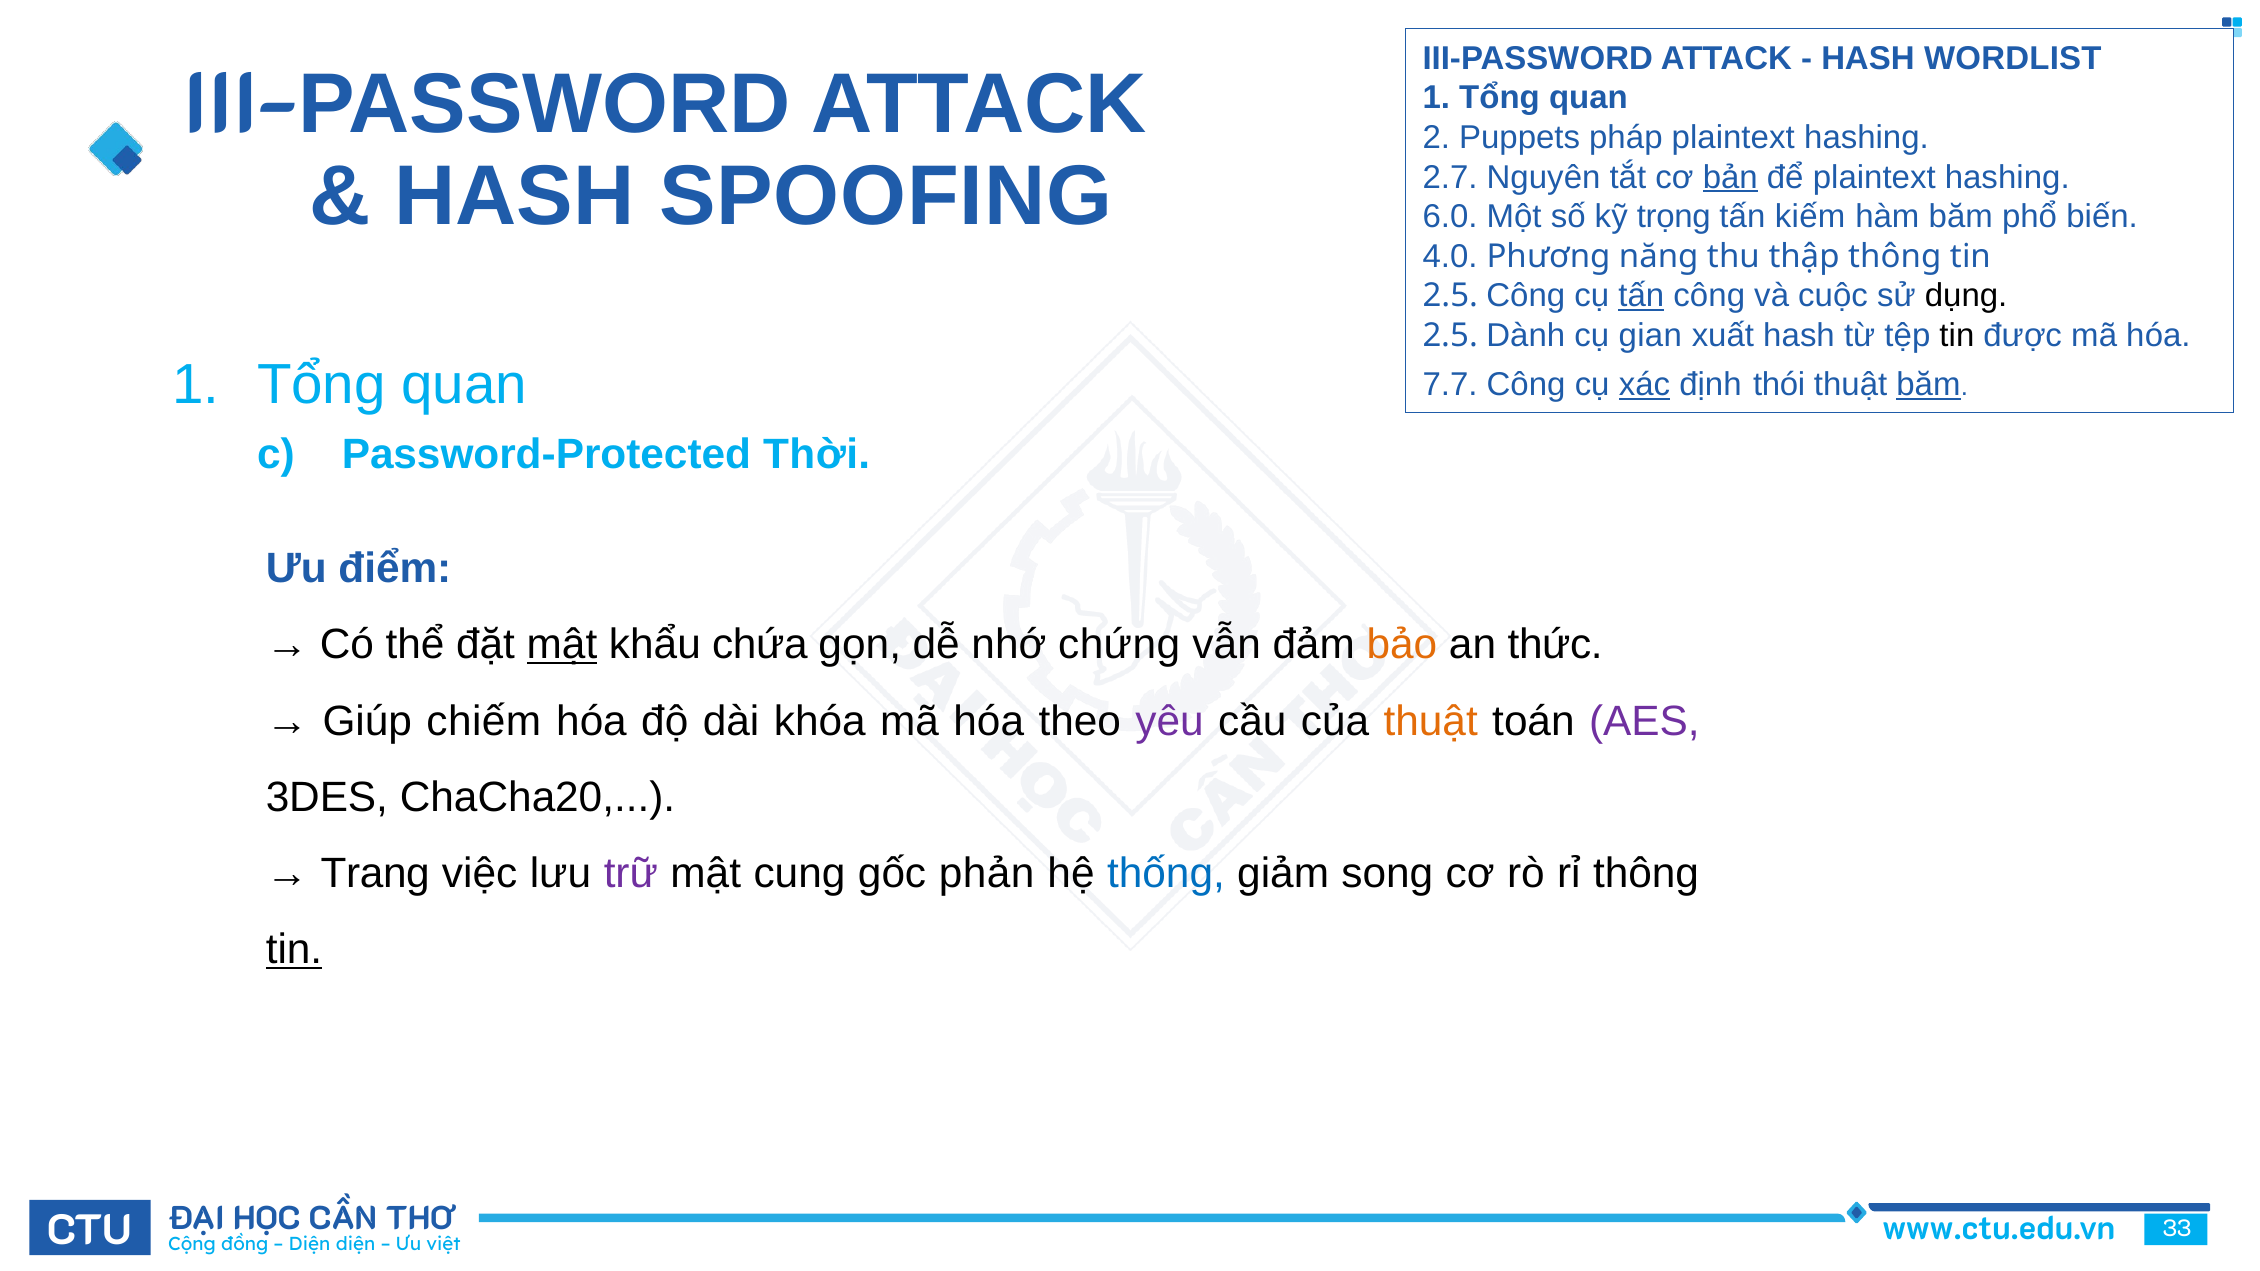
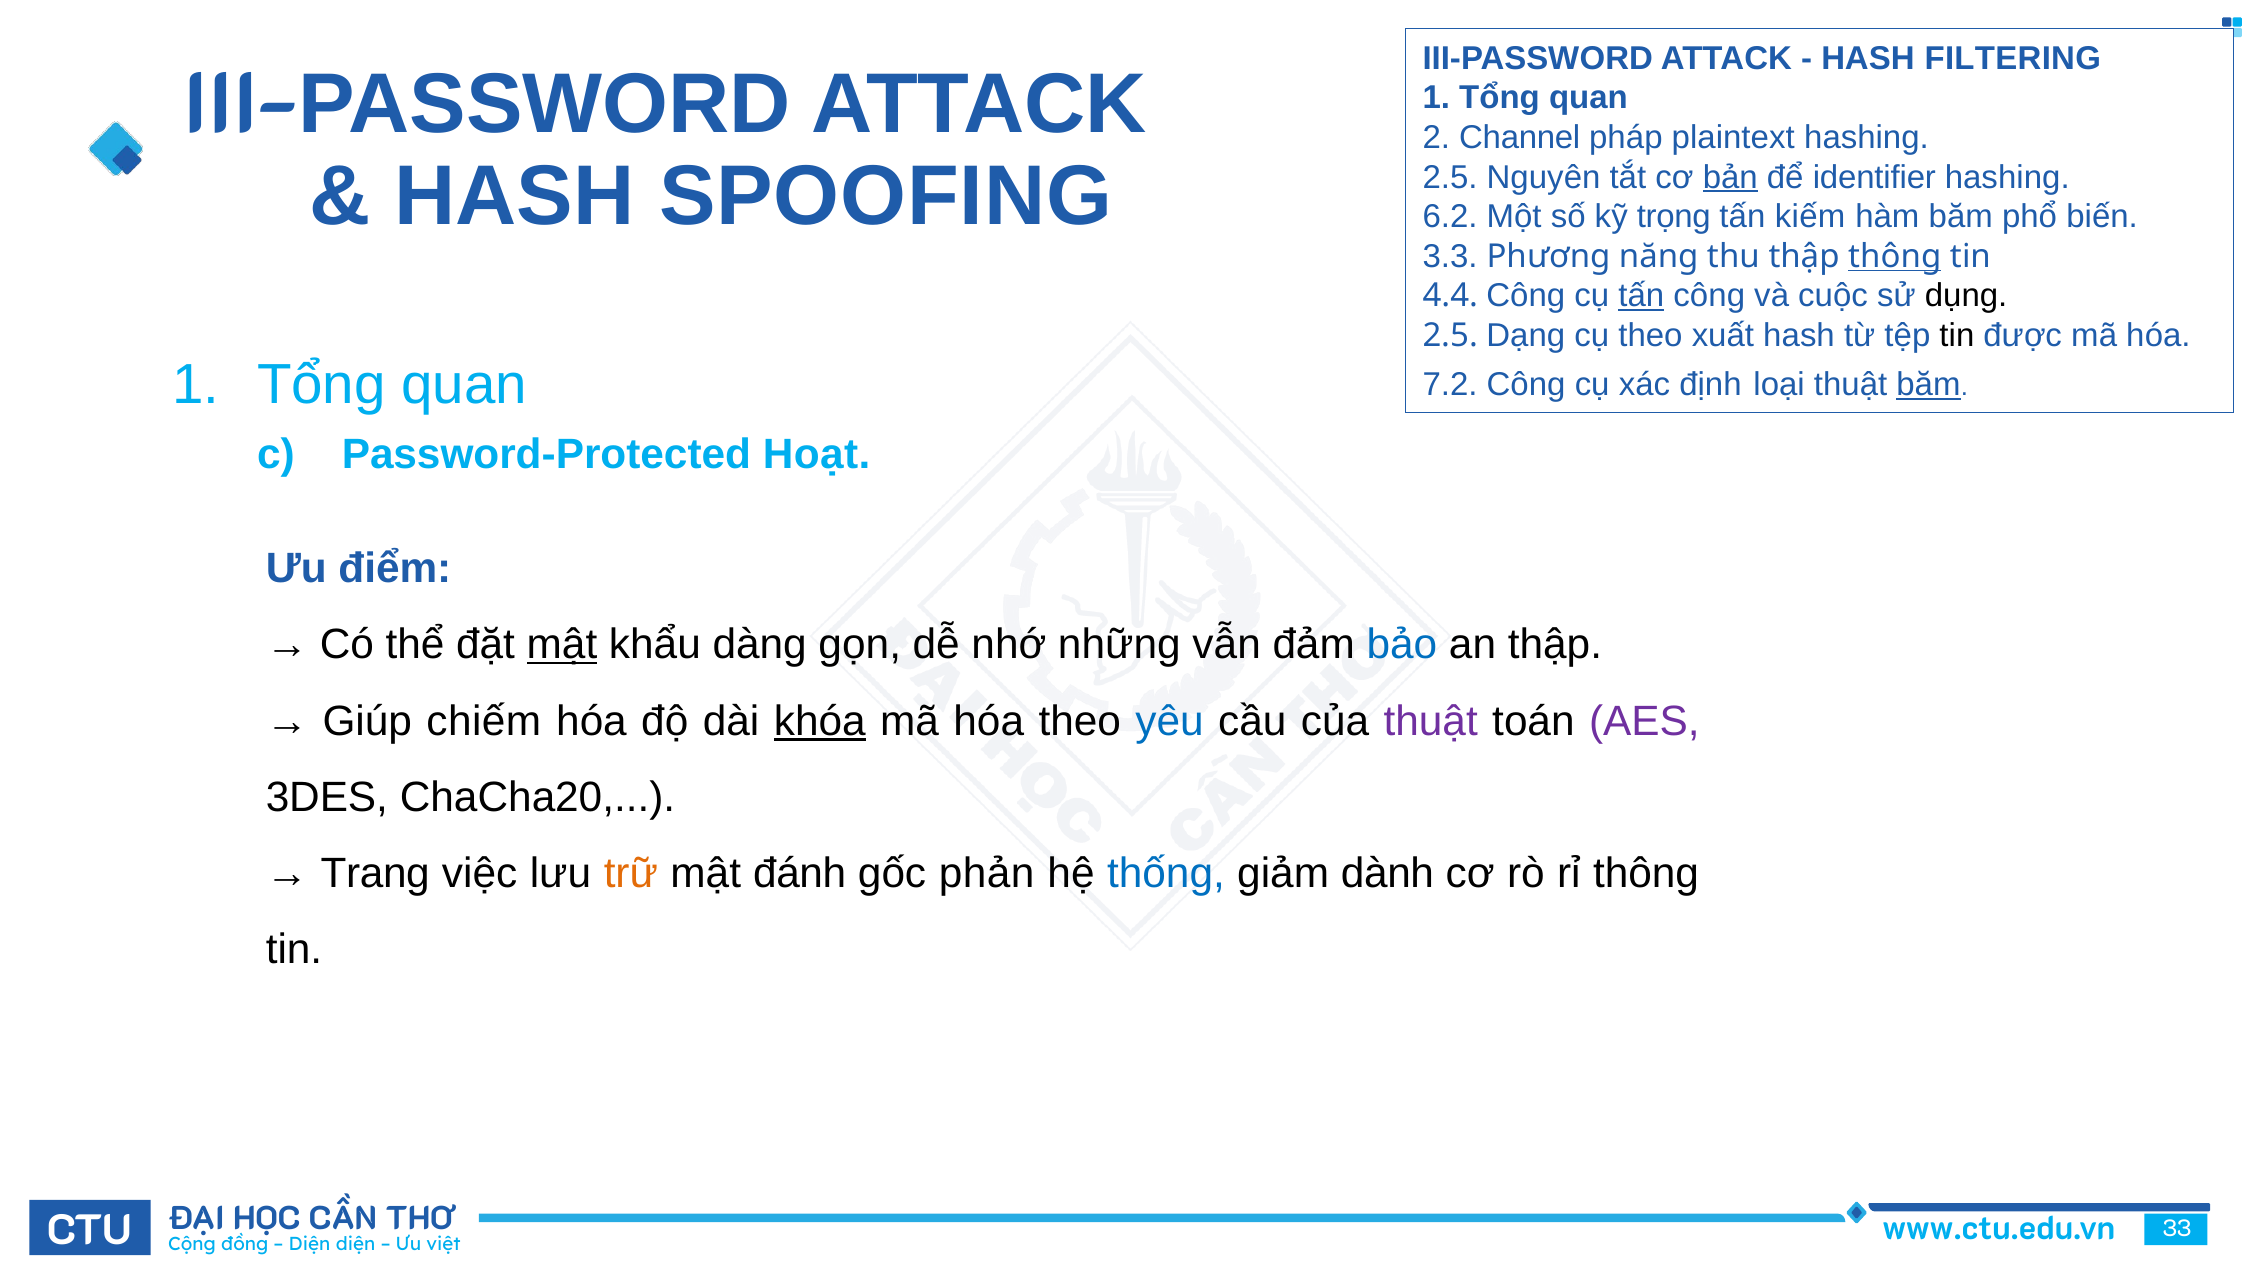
WORDLIST: WORDLIST -> FILTERING
Puppets: Puppets -> Channel
2.7 at (1450, 177): 2.7 -> 2.5
để plaintext: plaintext -> identifier
6.0: 6.0 -> 6.2
4.0: 4.0 -> 3.3
thông at (1895, 256) underline: none -> present
2.5 at (1450, 296): 2.5 -> 4.4
Dành: Dành -> Dạng
cụ gian: gian -> theo
7.7: 7.7 -> 7.2
xác underline: present -> none
thói: thói -> loại
Thời: Thời -> Hoạt
chứa: chứa -> dàng
chứng: chứng -> những
bảo colour: orange -> blue
an thức: thức -> thập
khóa underline: none -> present
yêu colour: purple -> blue
thuật at (1431, 721) colour: orange -> purple
trữ colour: purple -> orange
cung: cung -> đánh
song: song -> dành
tin at (294, 950) underline: present -> none
